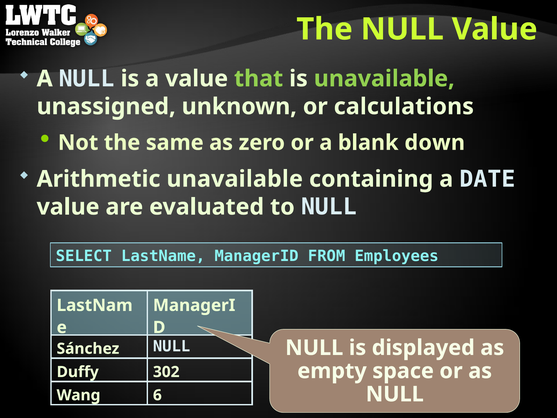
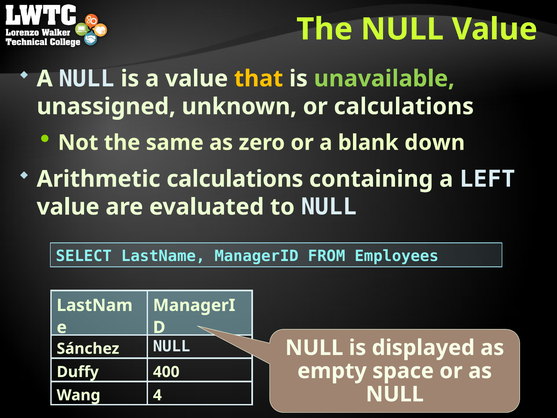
that colour: light green -> yellow
Arithmetic unavailable: unavailable -> calculations
DATE: DATE -> LEFT
302: 302 -> 400
6: 6 -> 4
